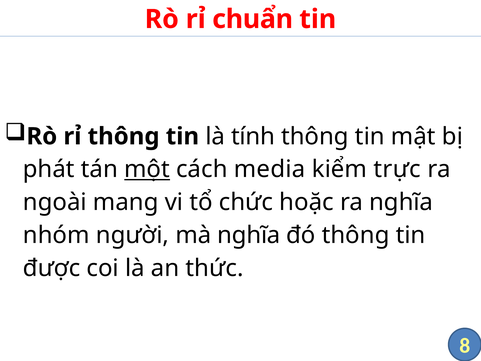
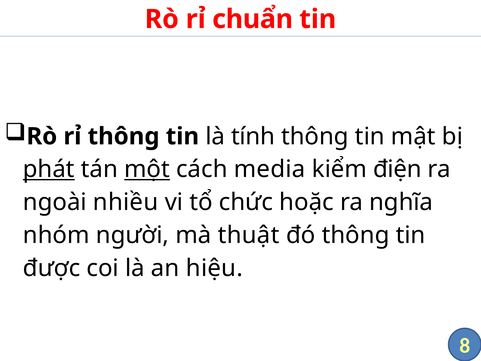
phát underline: none -> present
trực: trực -> điện
mang: mang -> nhiều
mà nghĩa: nghĩa -> thuật
thức: thức -> hiệu
